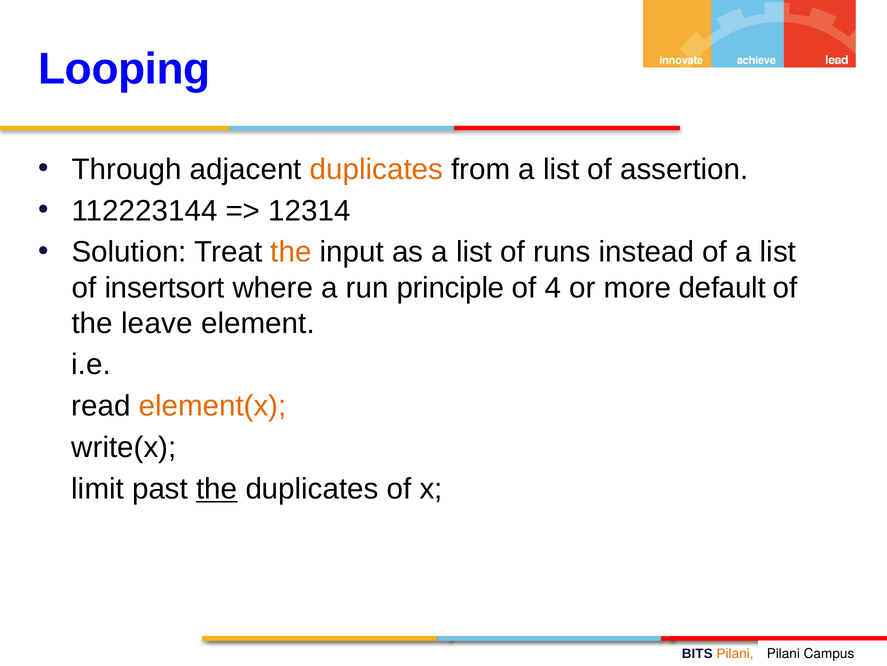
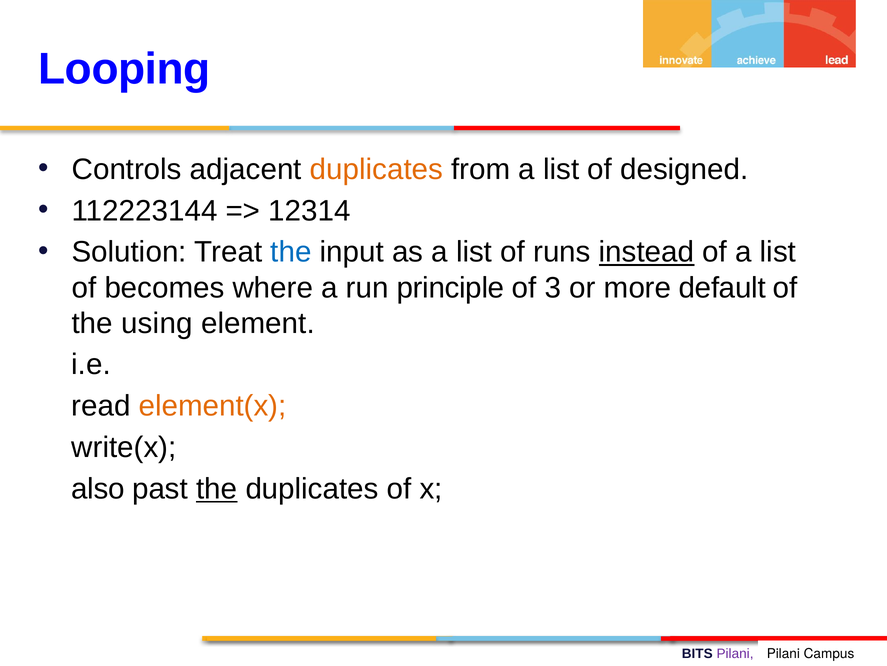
Through: Through -> Controls
assertion: assertion -> designed
the at (291, 252) colour: orange -> blue
instead underline: none -> present
insertsort: insertsort -> becomes
4: 4 -> 3
leave: leave -> using
limit: limit -> also
Pilani at (735, 653) colour: orange -> purple
